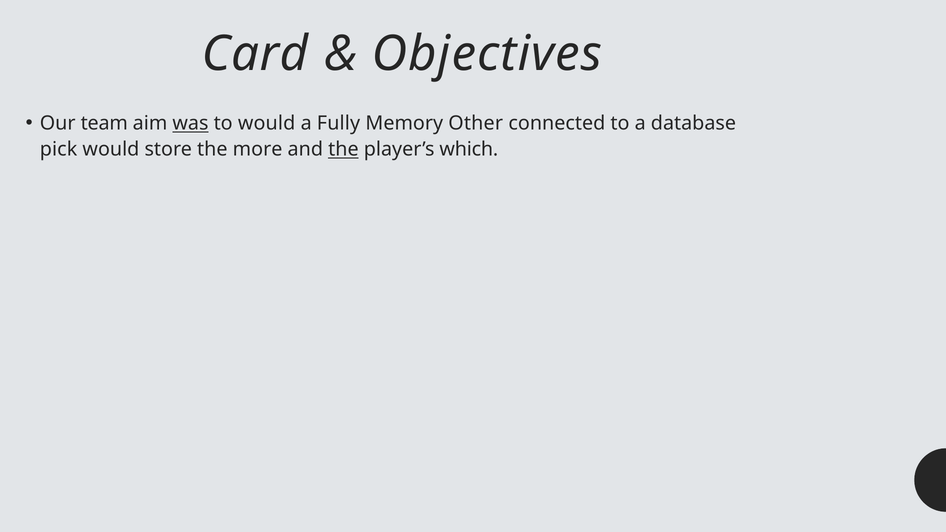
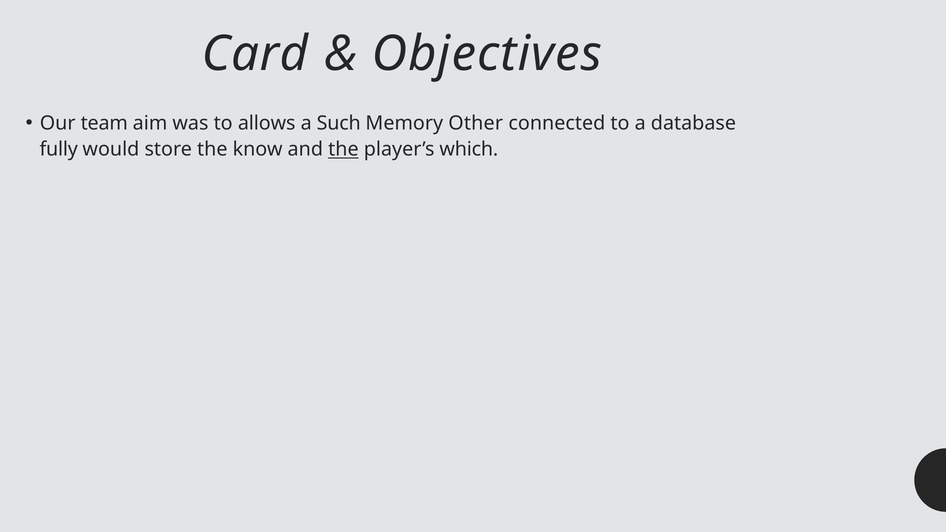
was underline: present -> none
to would: would -> allows
Fully: Fully -> Such
pick: pick -> fully
more: more -> know
